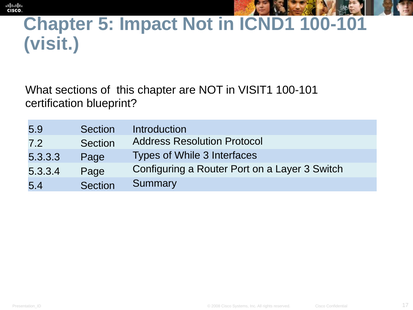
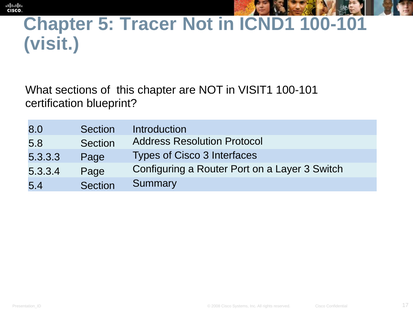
Impact: Impact -> Tracer
5.9: 5.9 -> 8.0
7.2: 7.2 -> 5.8
of While: While -> Cisco
